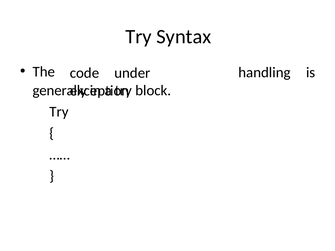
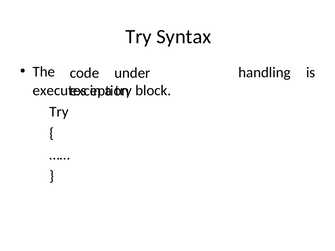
generally: generally -> executes
